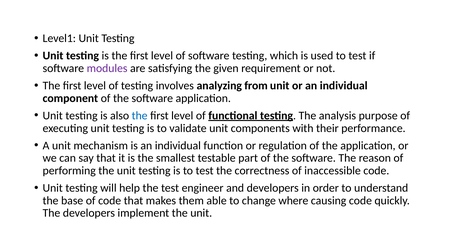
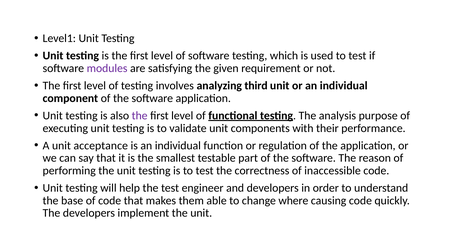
from: from -> third
the at (140, 116) colour: blue -> purple
mechanism: mechanism -> acceptance
